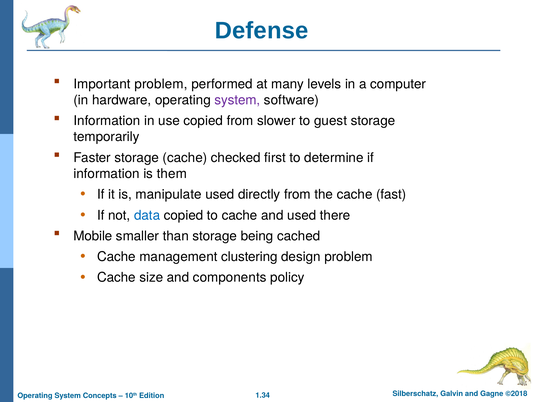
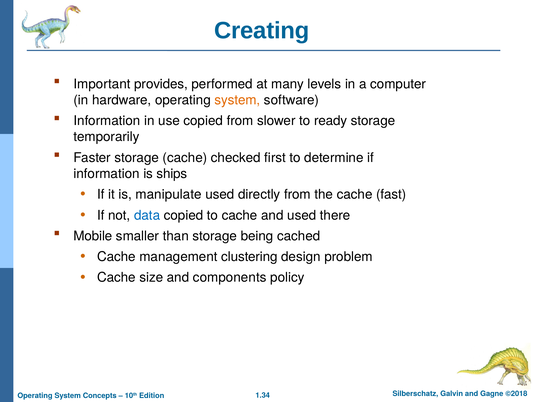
Defense: Defense -> Creating
Important problem: problem -> provides
system at (237, 100) colour: purple -> orange
guest: guest -> ready
them: them -> ships
